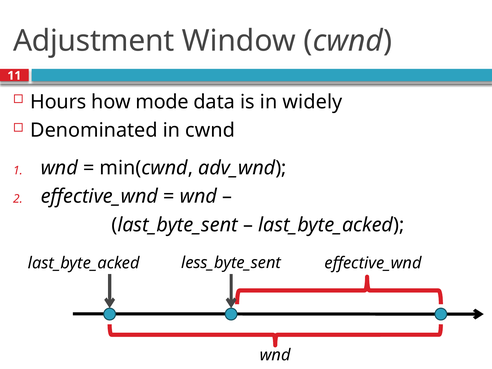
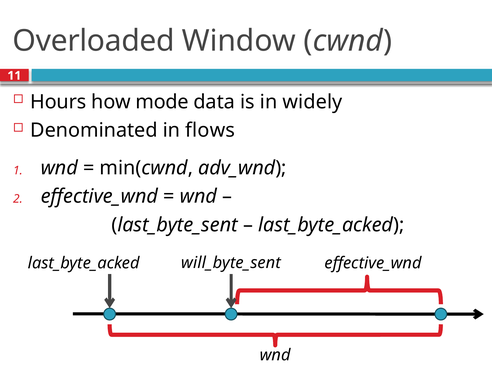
Adjustment: Adjustment -> Overloaded
in cwnd: cwnd -> flows
less_byte_sent: less_byte_sent -> will_byte_sent
